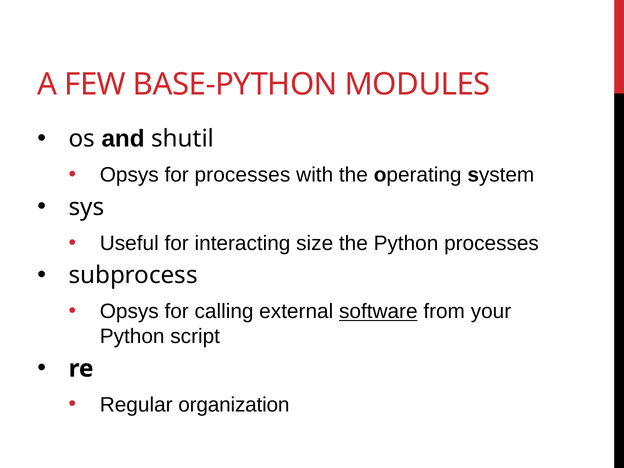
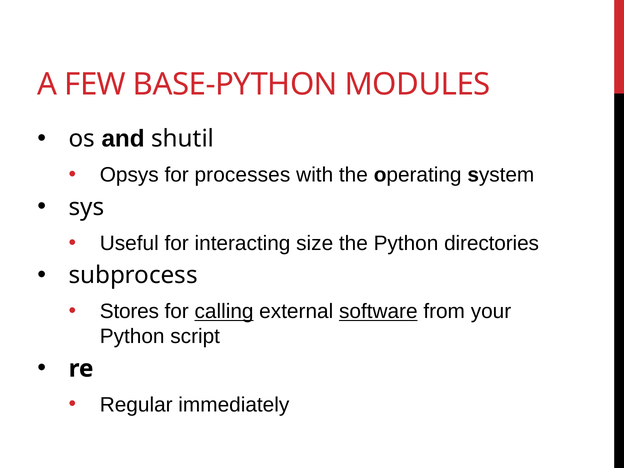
Python processes: processes -> directories
Opsys at (129, 312): Opsys -> Stores
calling underline: none -> present
organization: organization -> immediately
